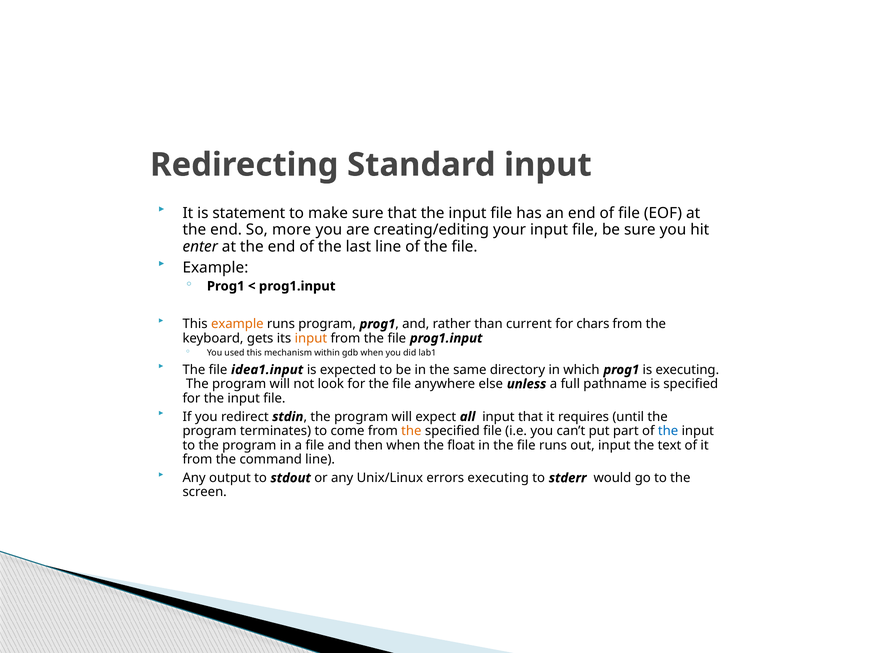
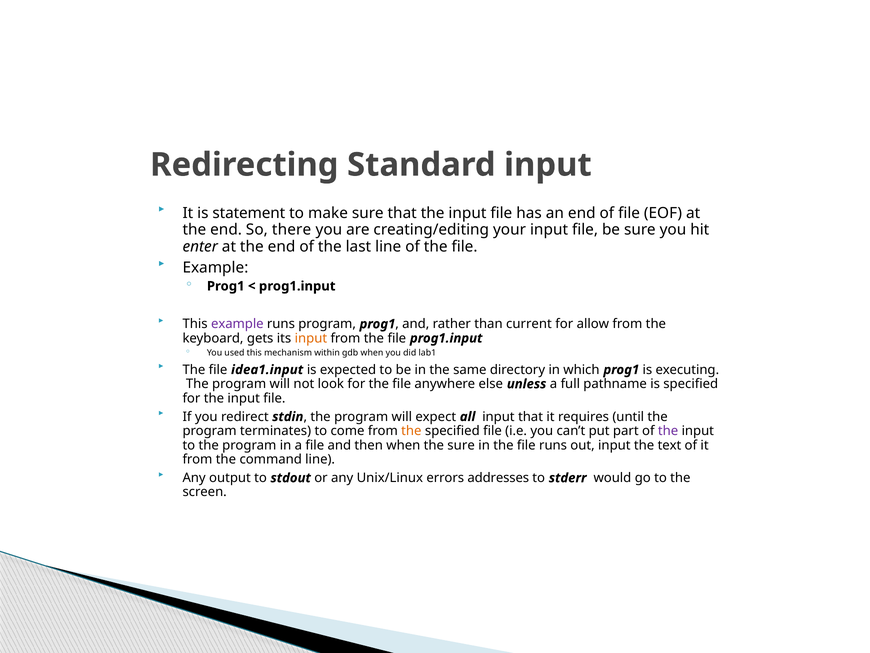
more: more -> there
example at (237, 324) colour: orange -> purple
chars: chars -> allow
the at (668, 431) colour: blue -> purple
the float: float -> sure
errors executing: executing -> addresses
